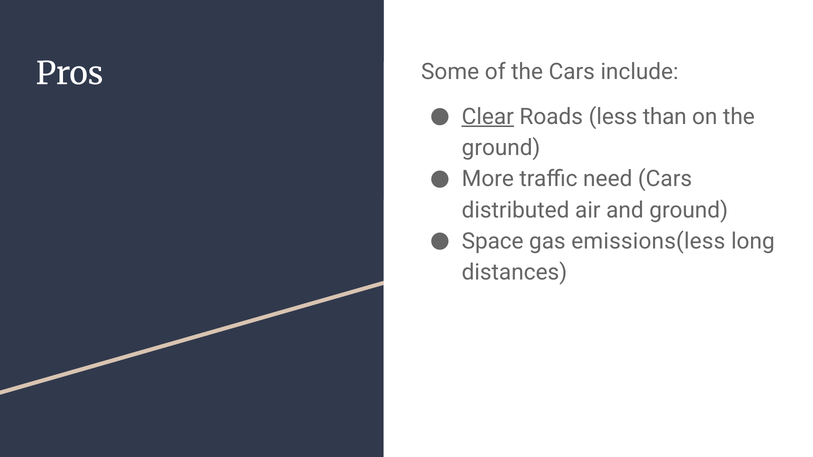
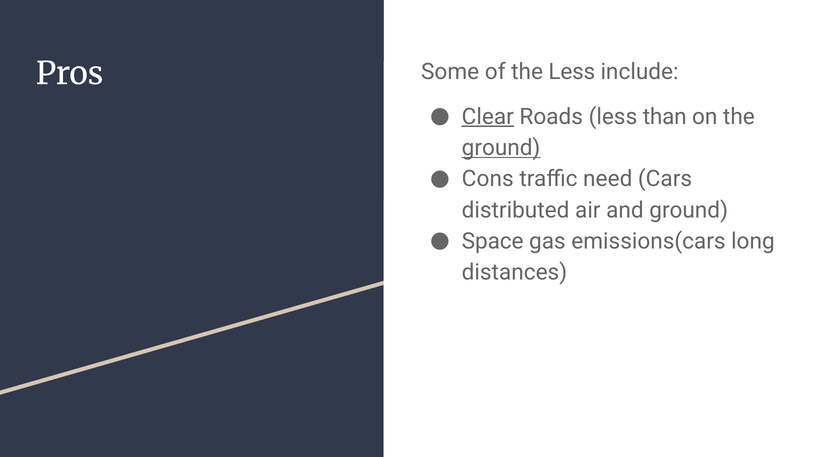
the Cars: Cars -> Less
ground at (501, 148) underline: none -> present
More: More -> Cons
emissions(less: emissions(less -> emissions(cars
